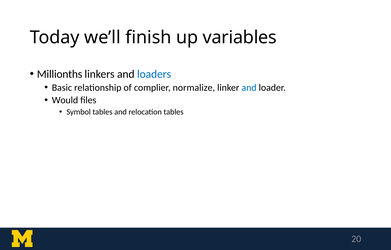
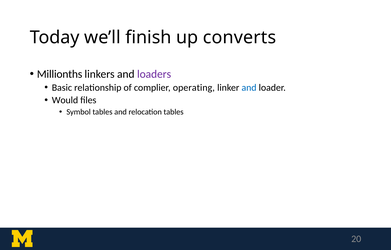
variables: variables -> converts
loaders colour: blue -> purple
normalize: normalize -> operating
